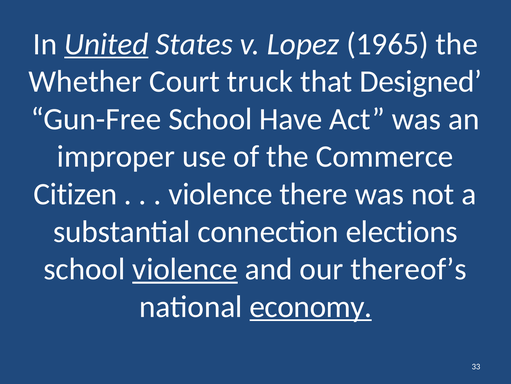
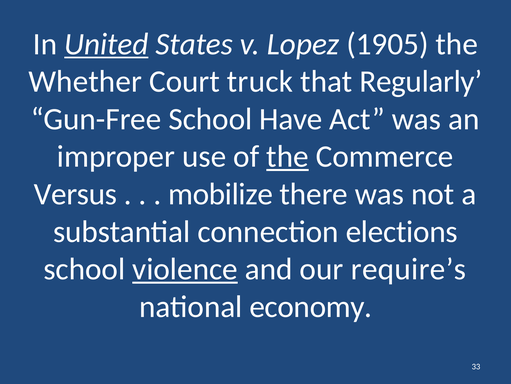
1965: 1965 -> 1905
Designed: Designed -> Regularly
the at (287, 156) underline: none -> present
Citizen: Citizen -> Versus
violence at (221, 194): violence -> mobilize
thereof’s: thereof’s -> require’s
economy underline: present -> none
